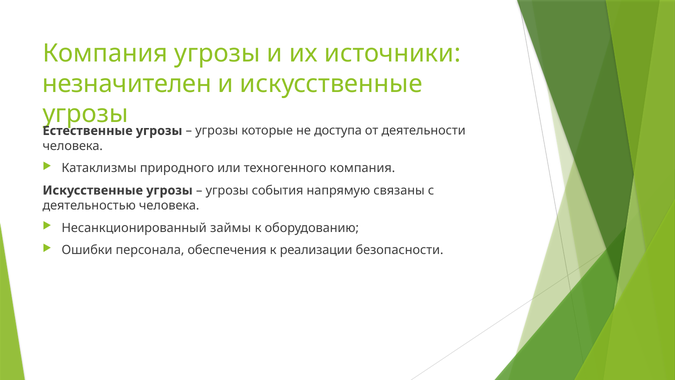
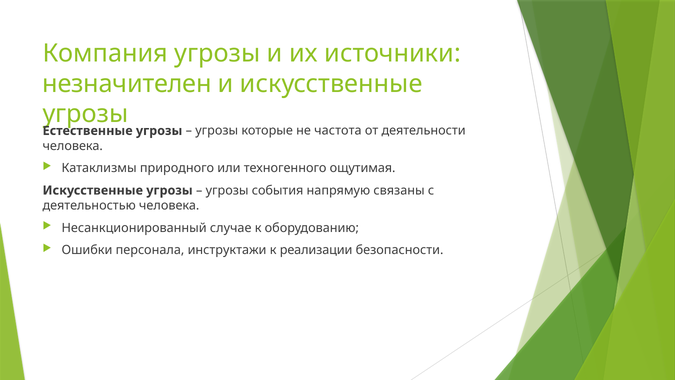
доступа: доступа -> частота
техногенного компания: компания -> ощутимая
займы: займы -> случае
обеспечения: обеспечения -> инструктажи
